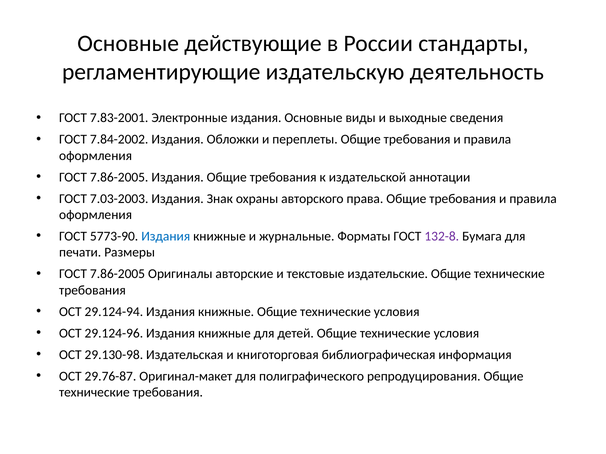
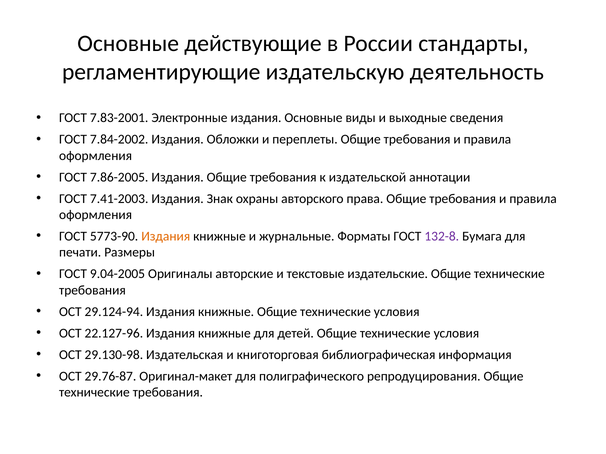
7.03-2003: 7.03-2003 -> 7.41-2003
Издания at (166, 237) colour: blue -> orange
7.86-2005 at (118, 274): 7.86-2005 -> 9.04-2005
29.124-96: 29.124-96 -> 22.127-96
